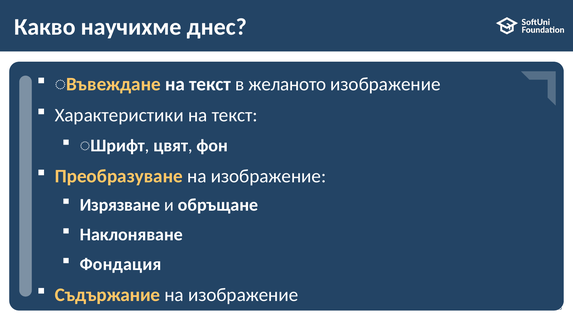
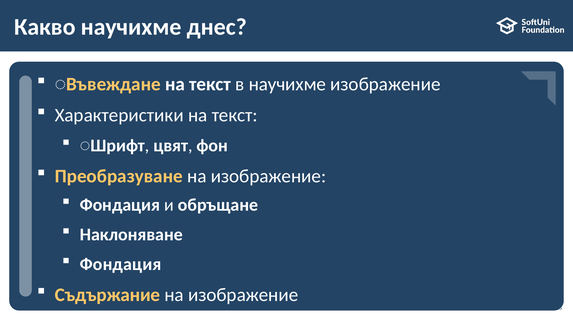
в желаното: желаното -> научихме
Изрязване at (120, 205): Изрязване -> Фондация
